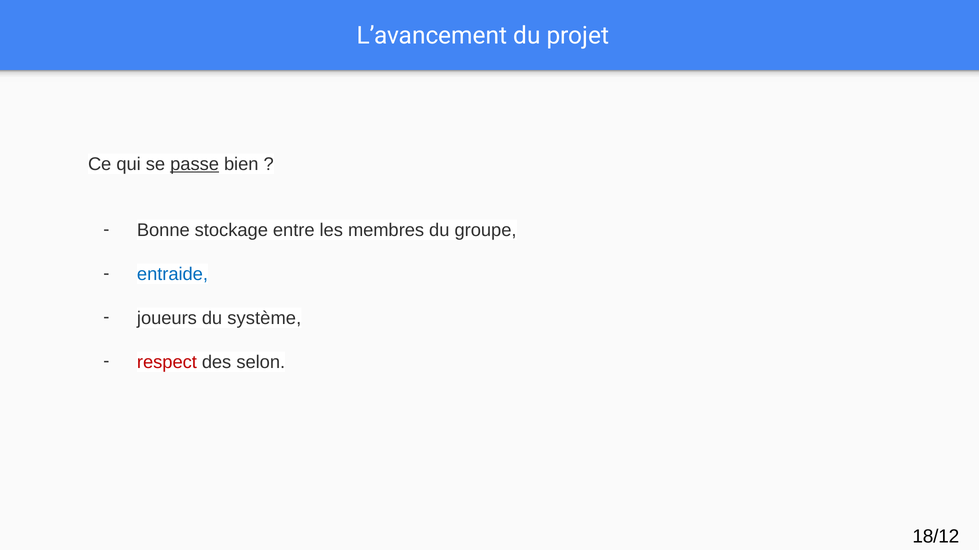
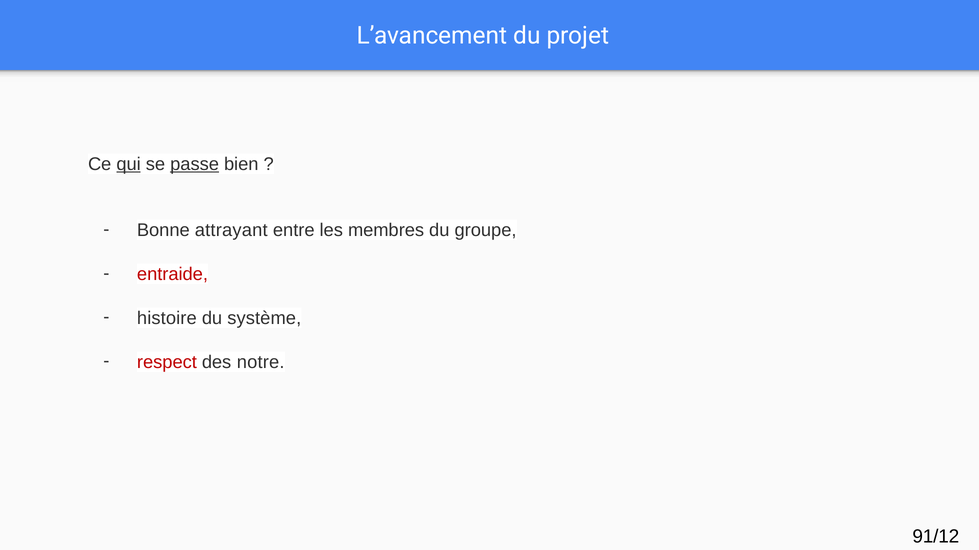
qui underline: none -> present
stockage: stockage -> attrayant
entraide colour: blue -> red
joueurs: joueurs -> histoire
selon: selon -> notre
18/12: 18/12 -> 91/12
